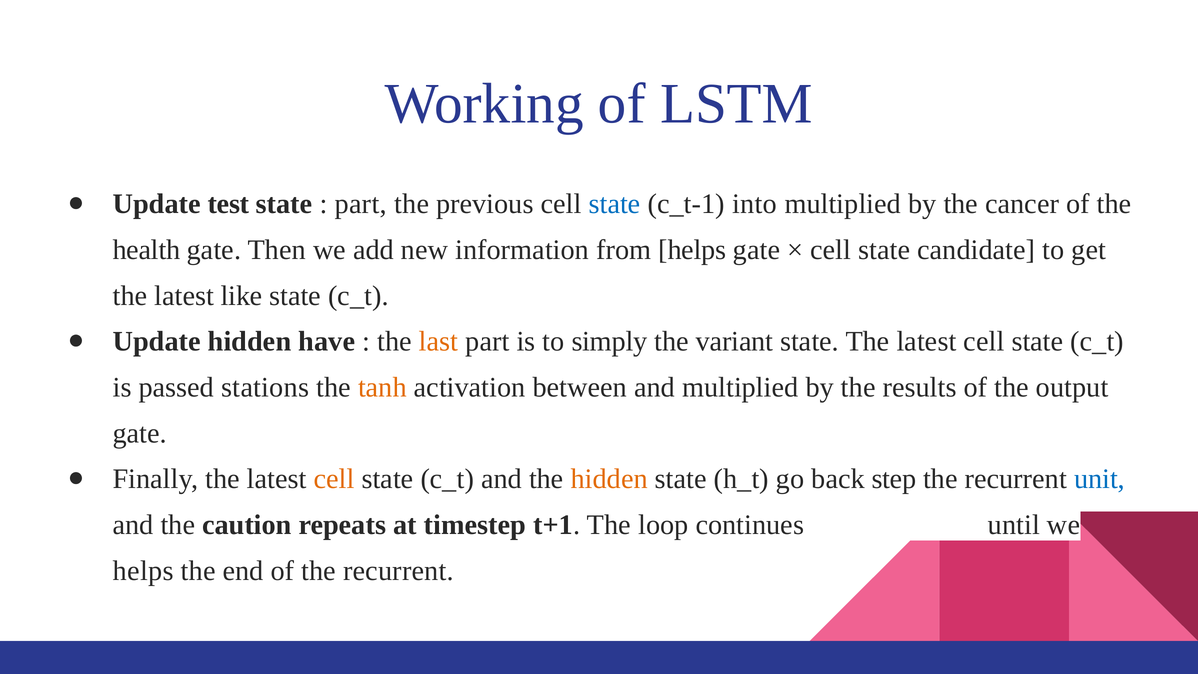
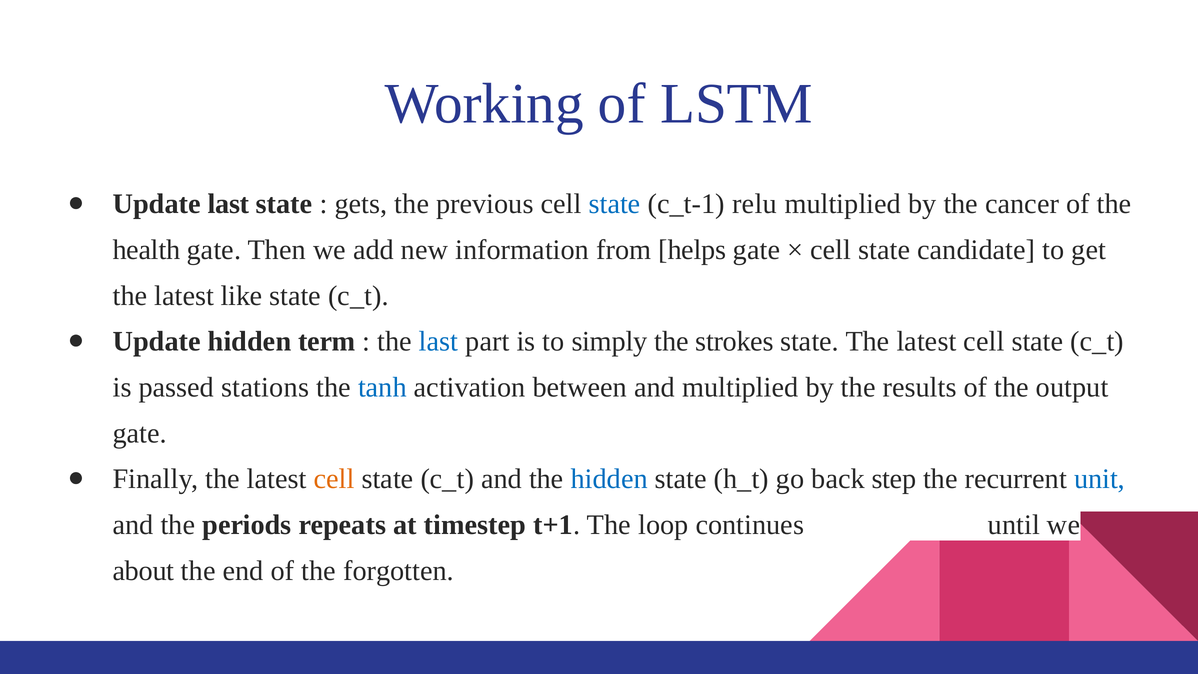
Update test: test -> last
part at (361, 204): part -> gets
into: into -> relu
have: have -> term
last at (439, 341) colour: orange -> blue
variant: variant -> strokes
tanh colour: orange -> blue
hidden at (609, 479) colour: orange -> blue
caution: caution -> periods
helps at (143, 571): helps -> about
of the recurrent: recurrent -> forgotten
